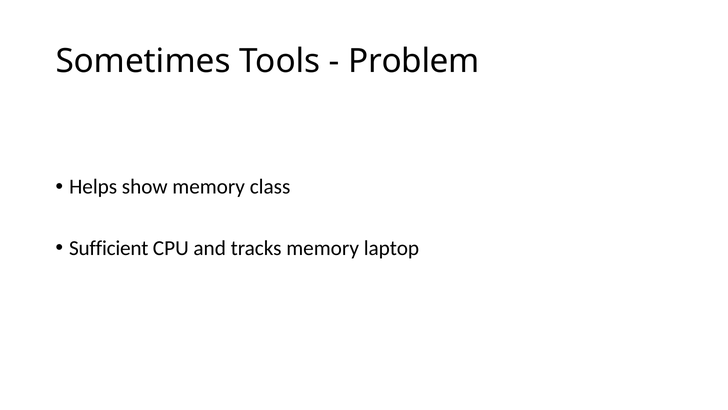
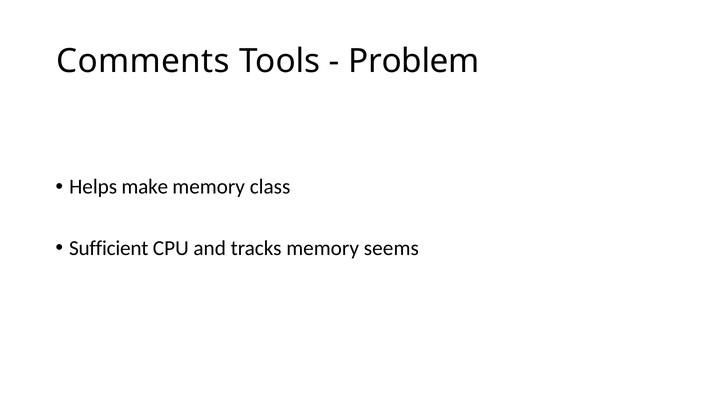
Sometimes: Sometimes -> Comments
show: show -> make
laptop: laptop -> seems
